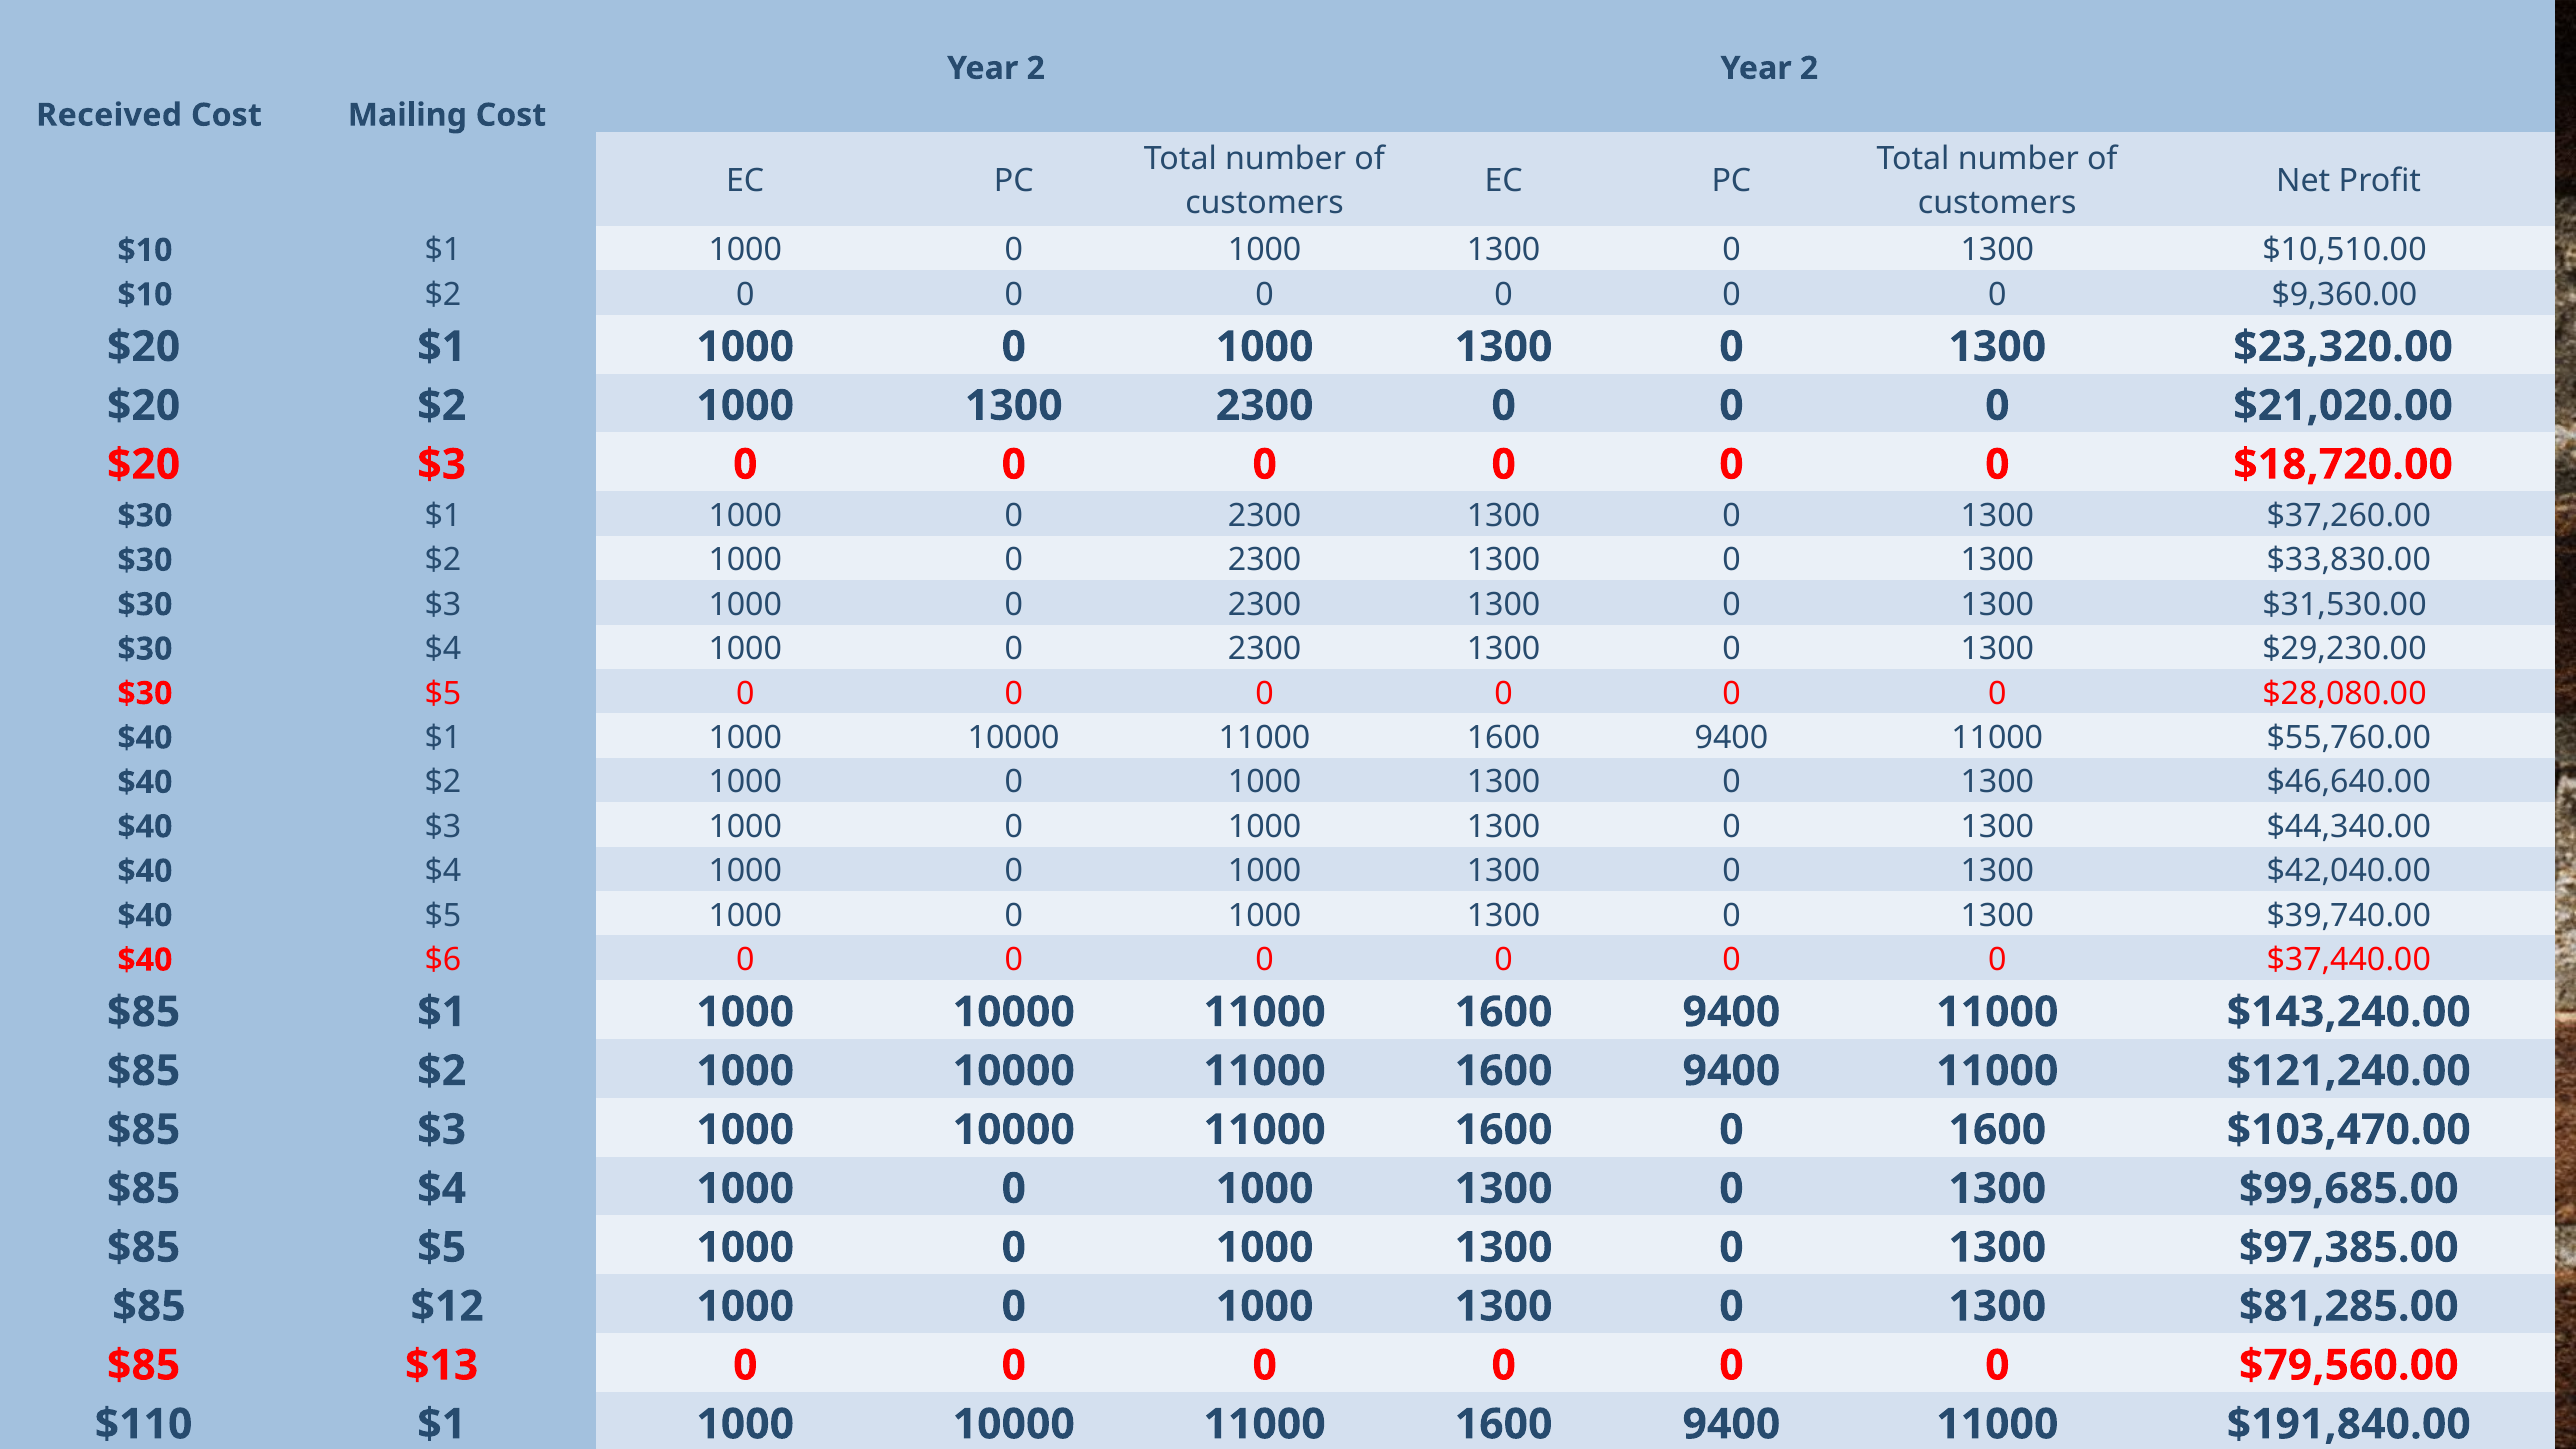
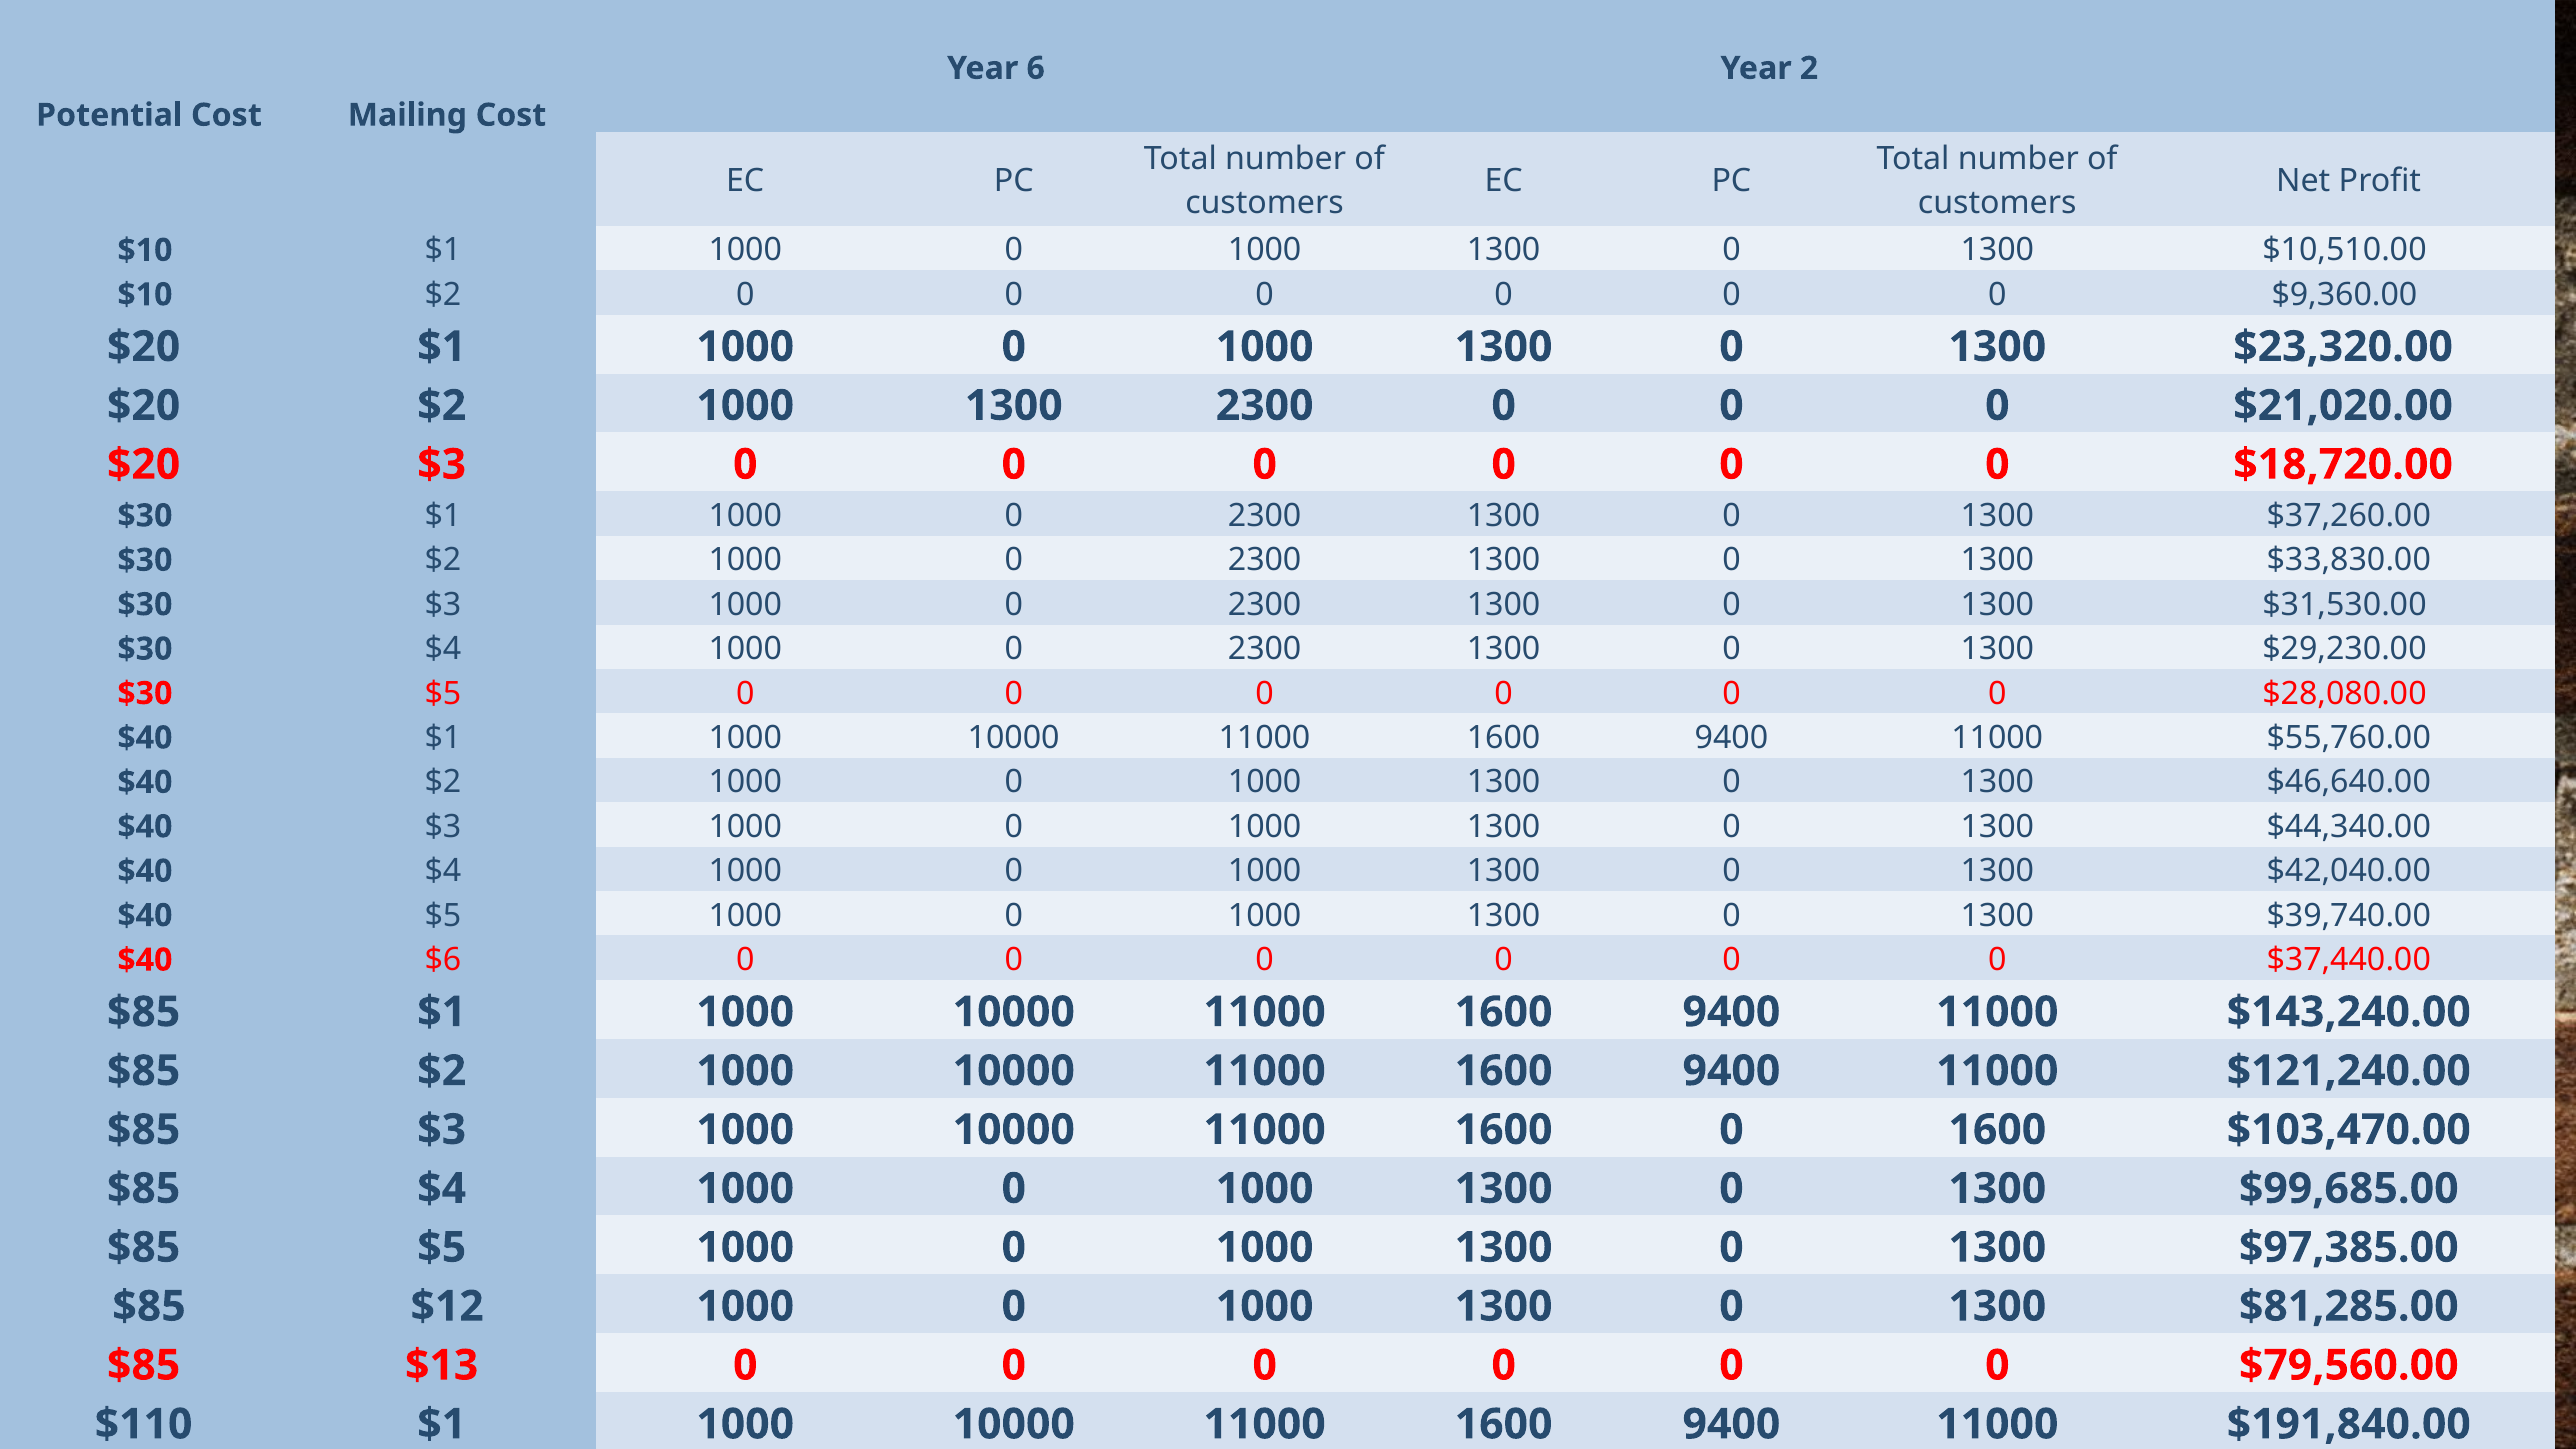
2 at (1036, 68): 2 -> 6
Received: Received -> Potential
